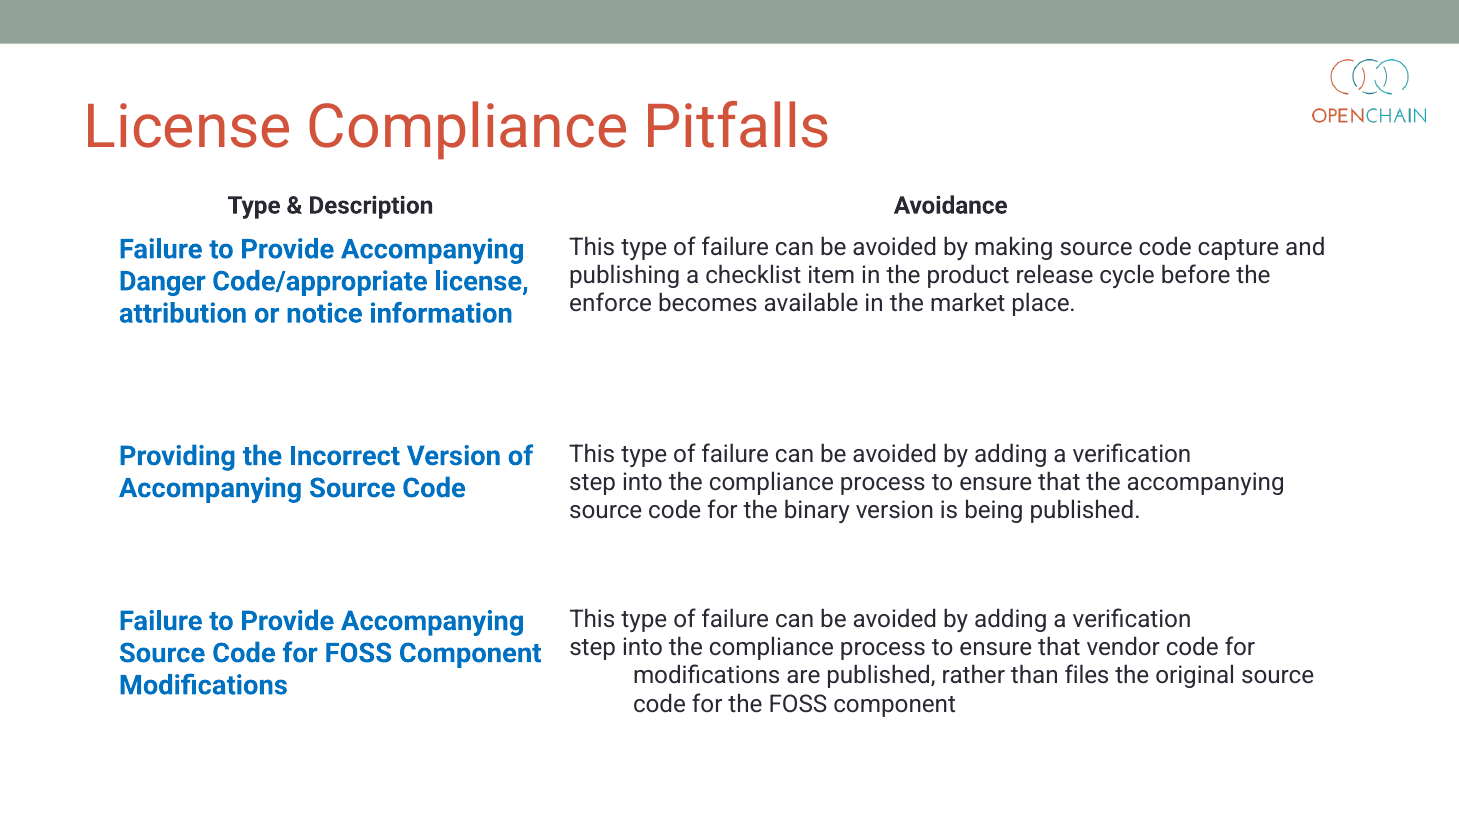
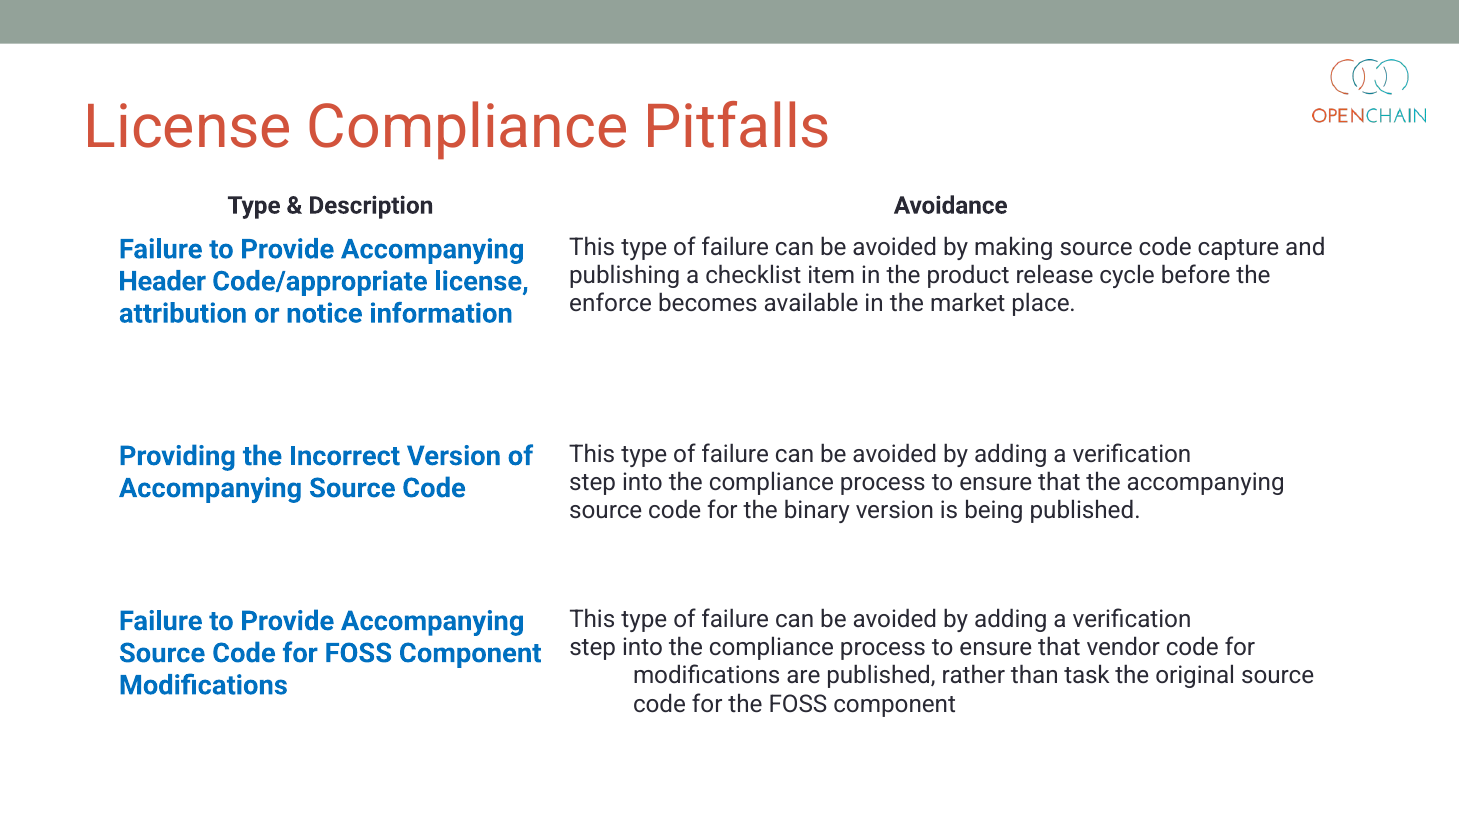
Danger: Danger -> Header
files: files -> task
